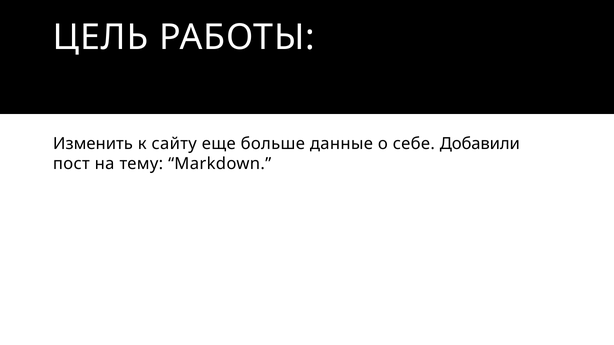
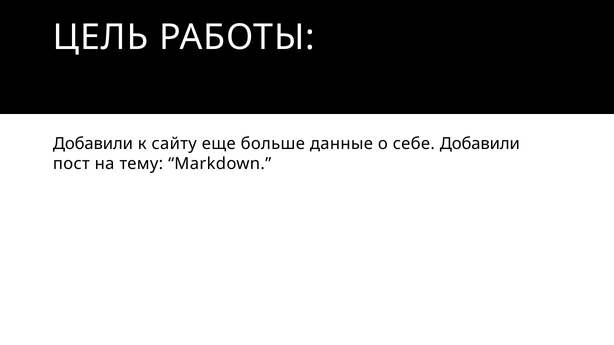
Изменить at (93, 144): Изменить -> Добавили
